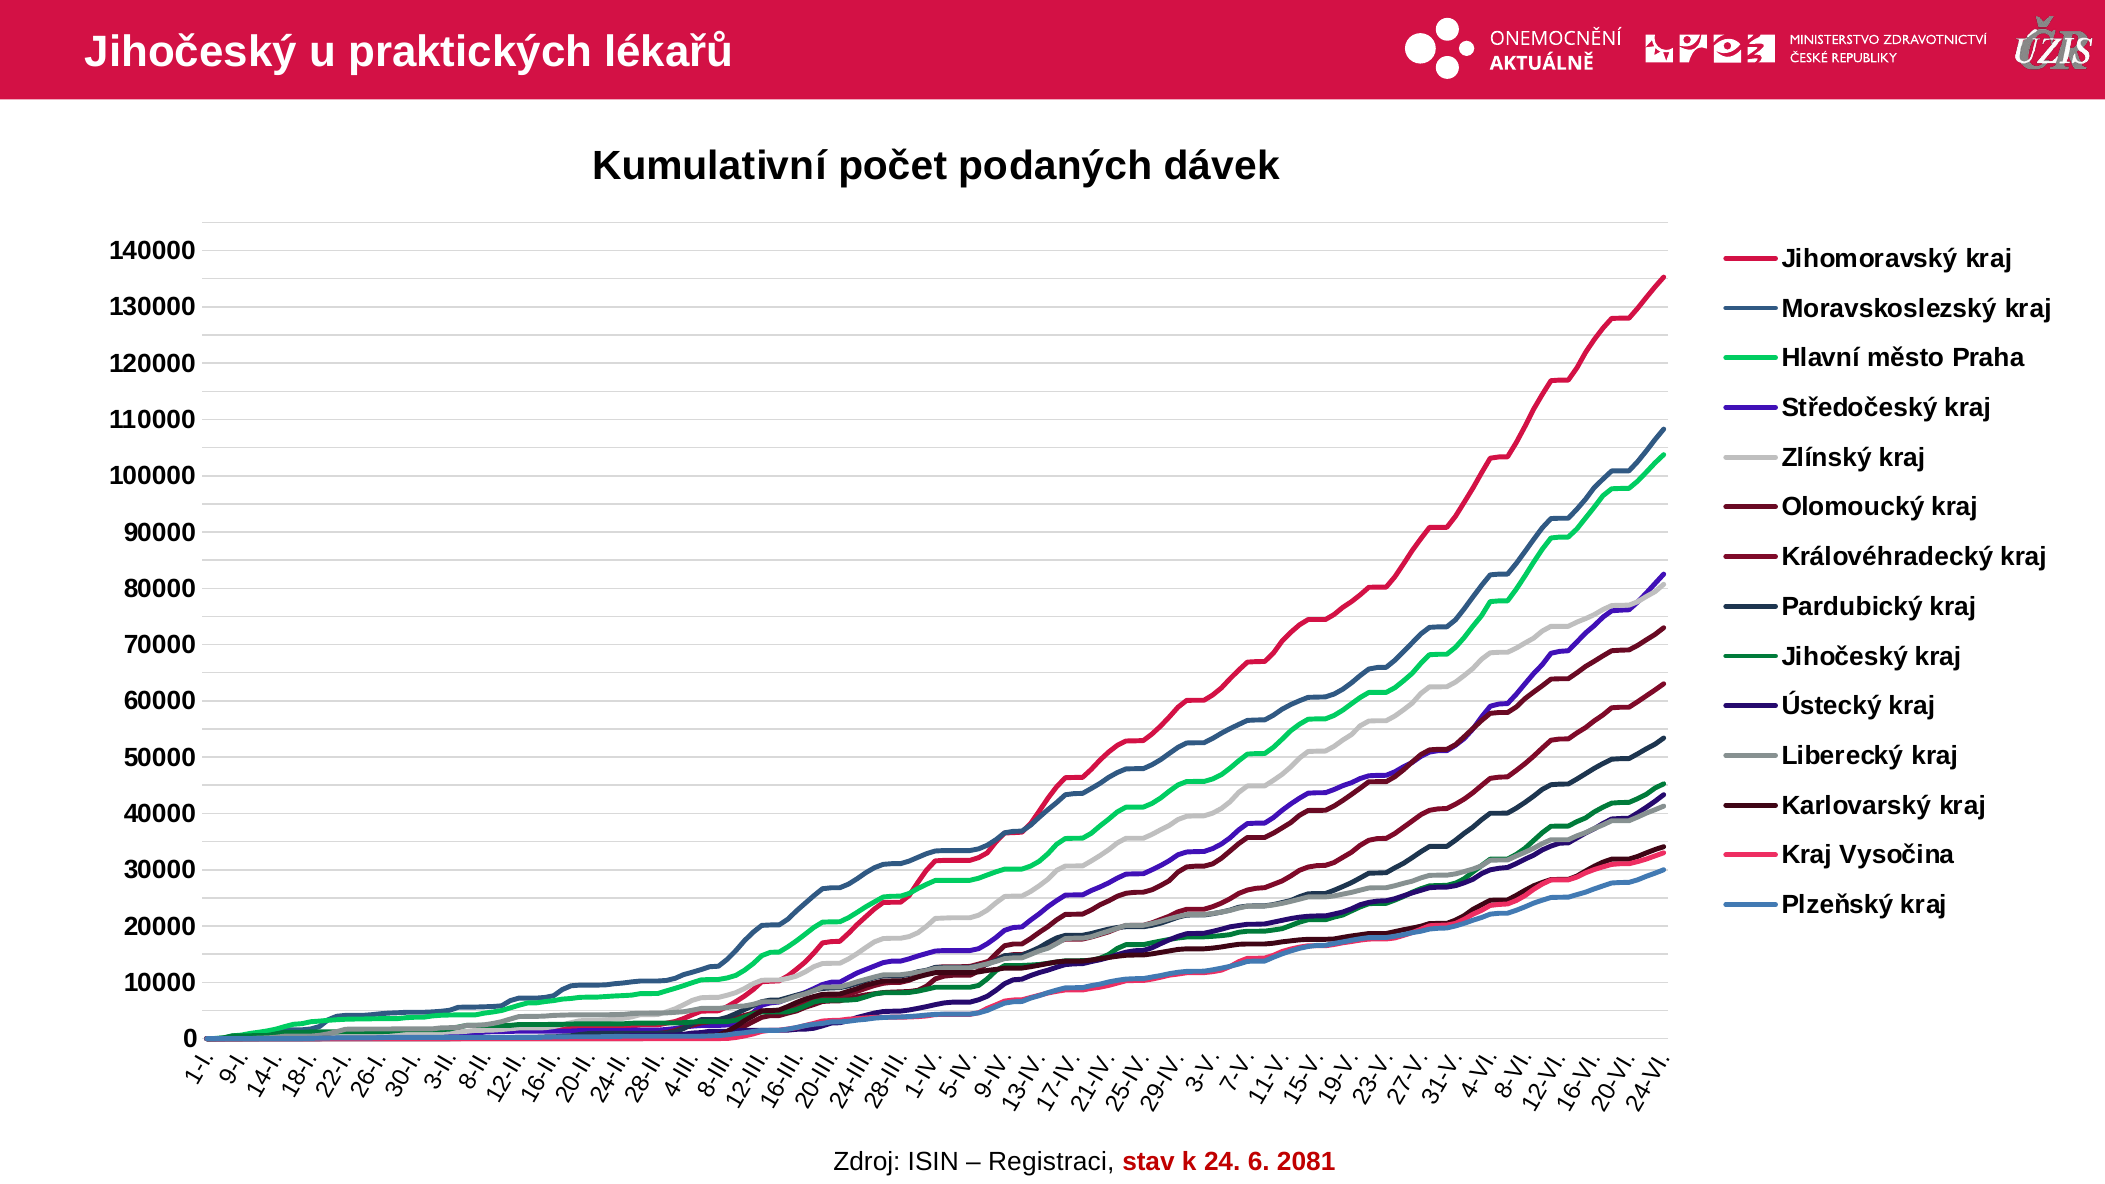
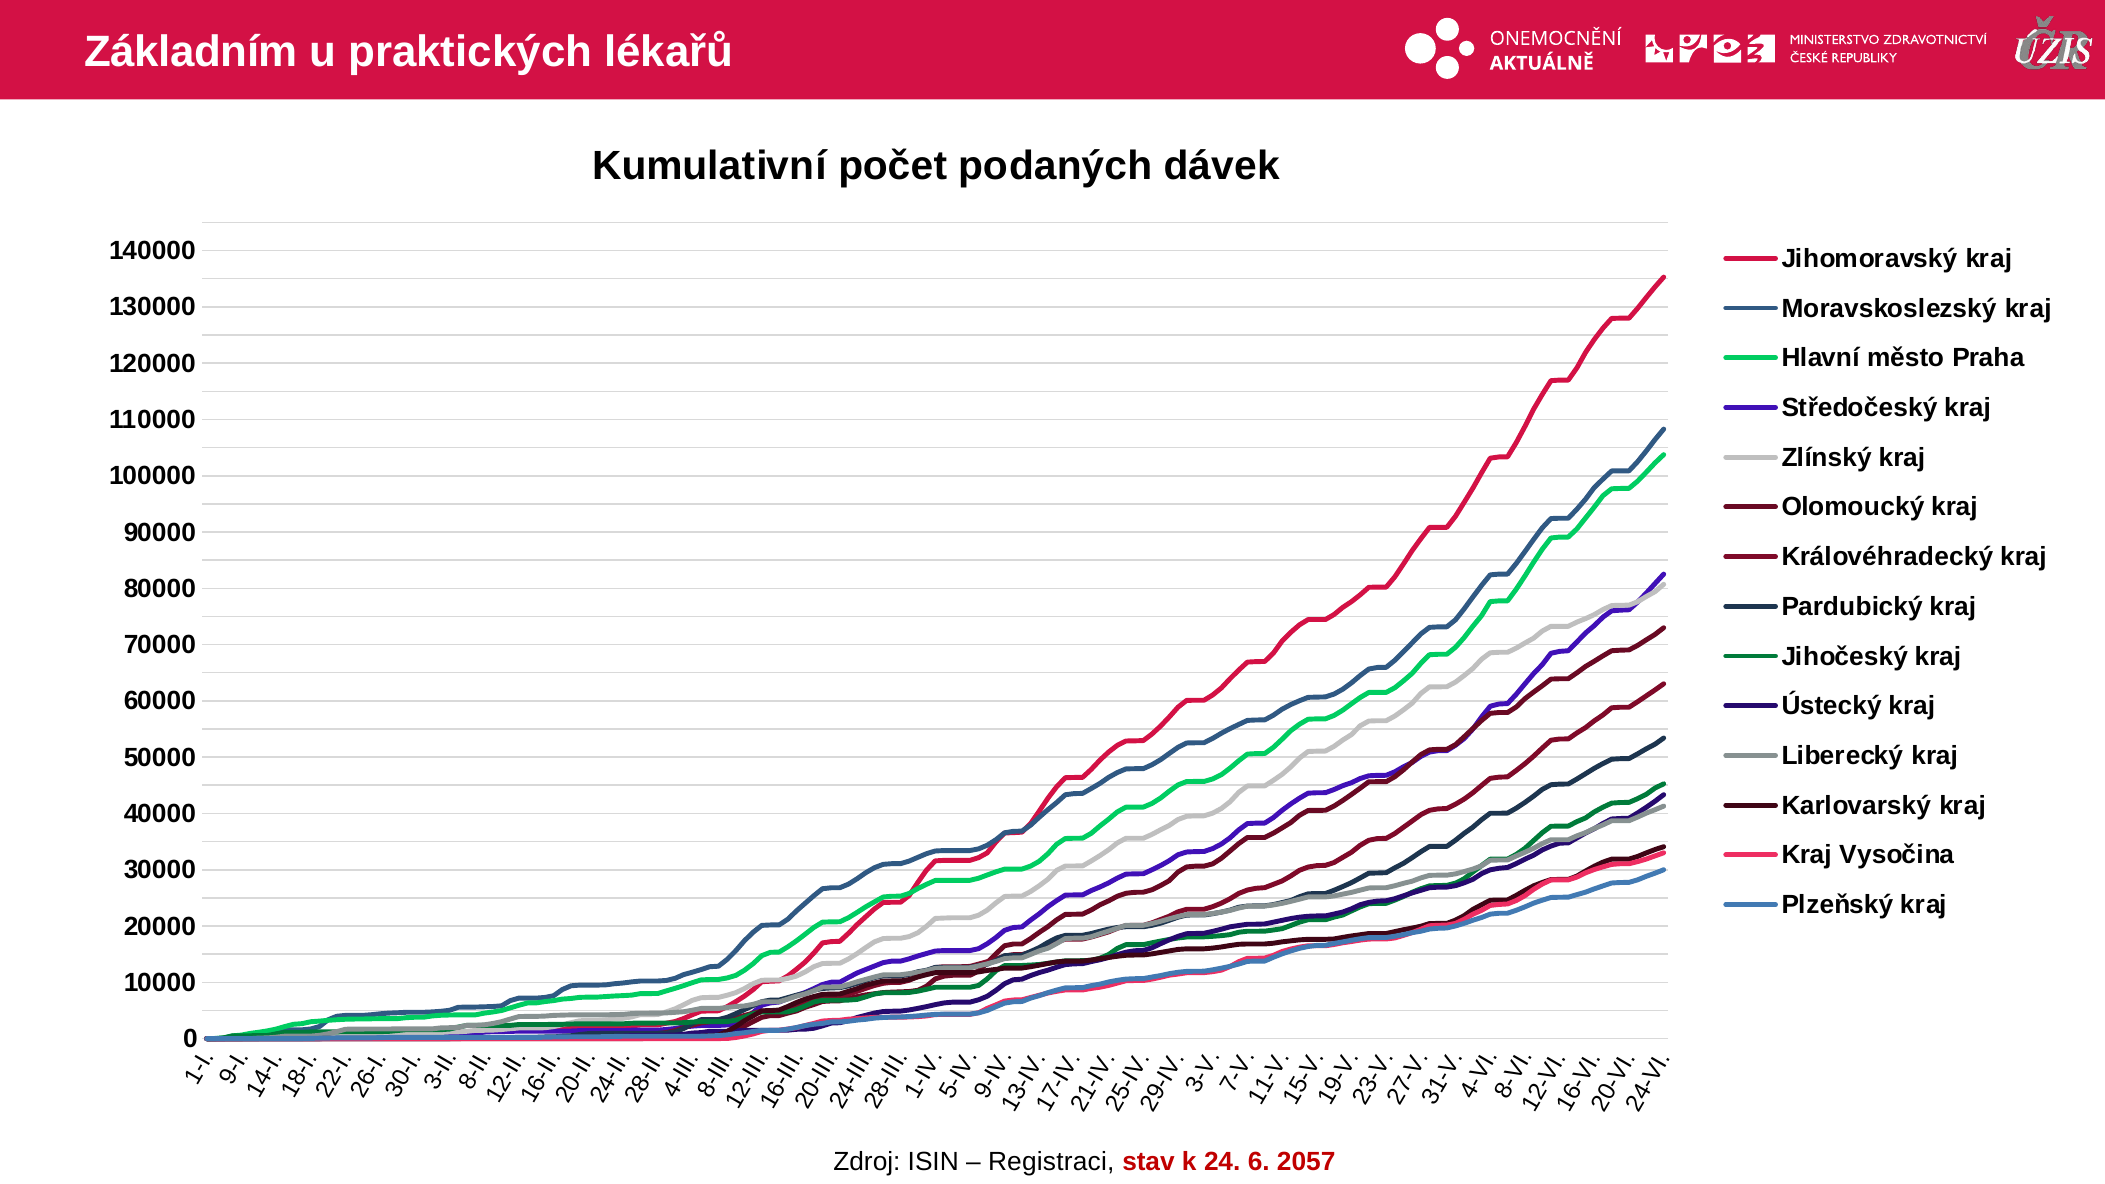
Jihočeský at (191, 52): Jihočeský -> Základním
2081: 2081 -> 2057
